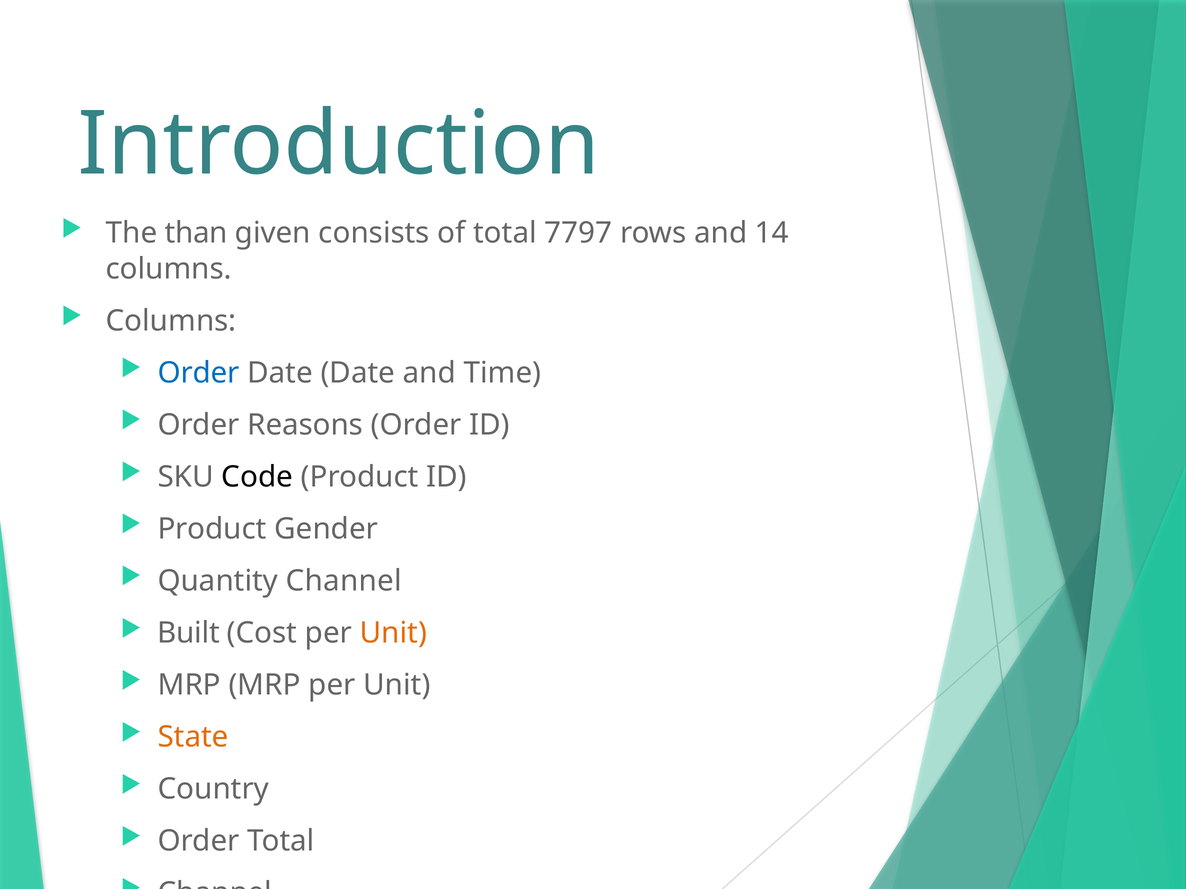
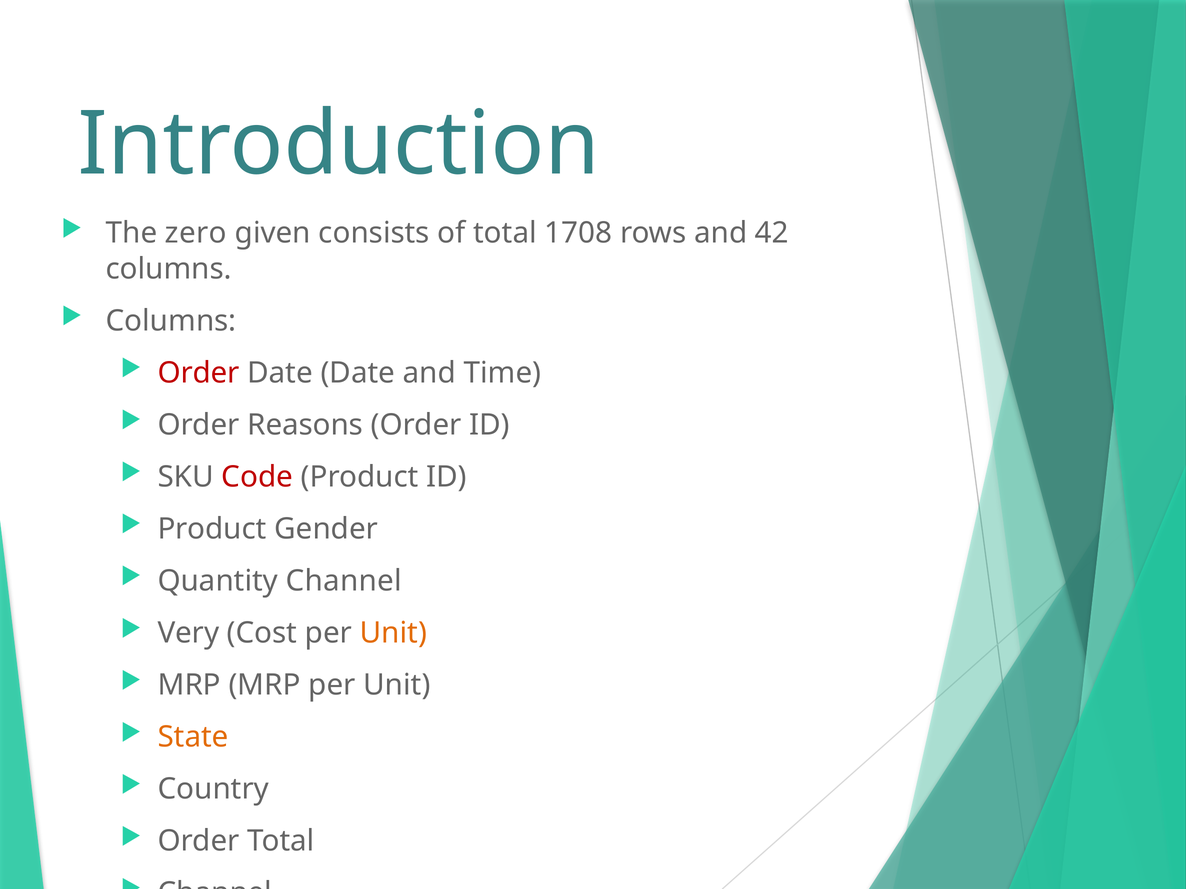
than: than -> zero
7797: 7797 -> 1708
14: 14 -> 42
Order at (199, 373) colour: blue -> red
Code colour: black -> red
Built: Built -> Very
